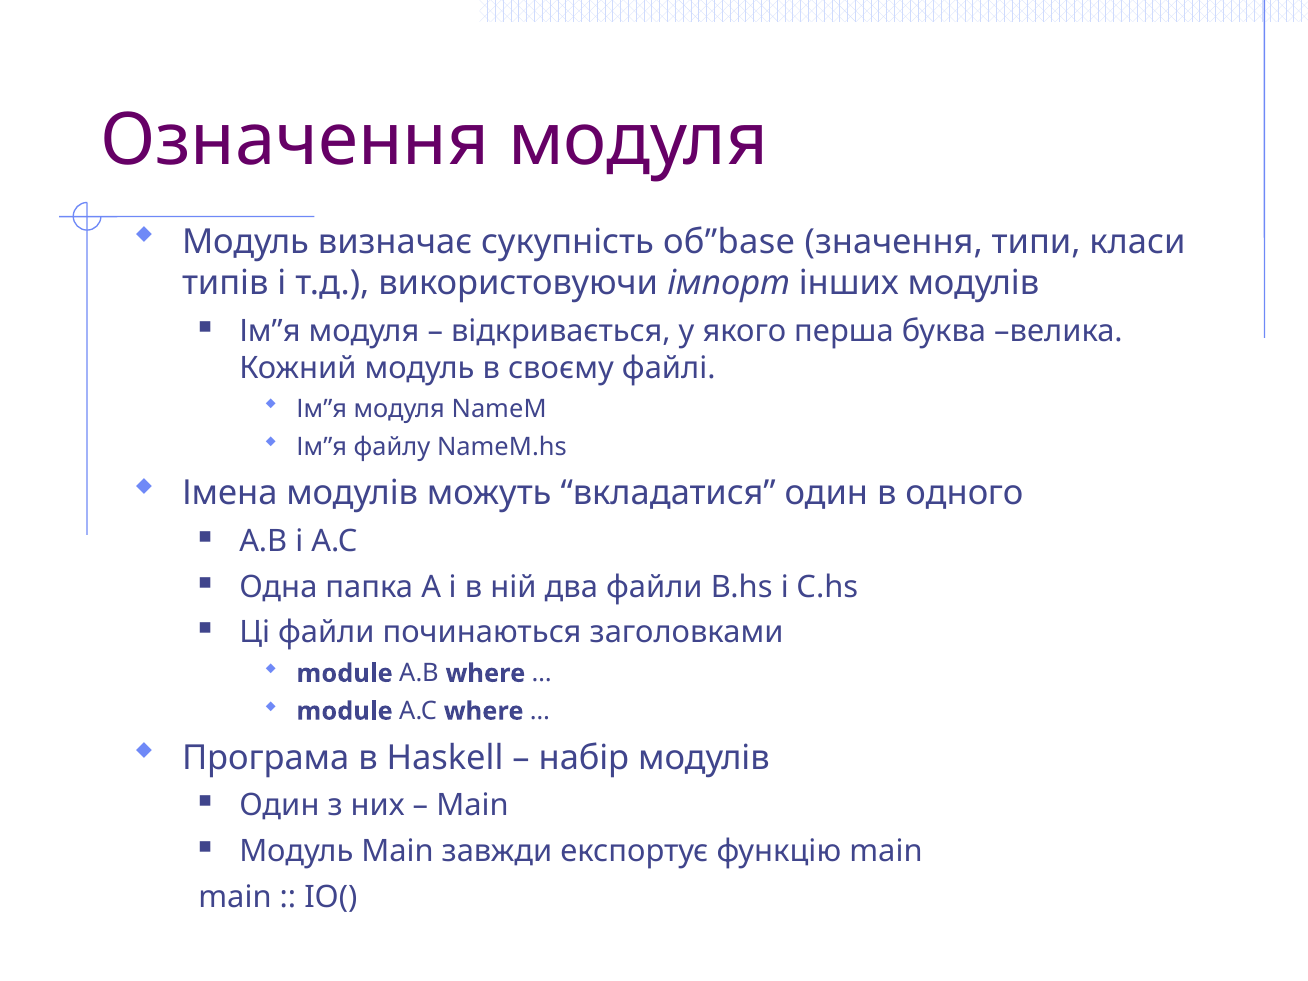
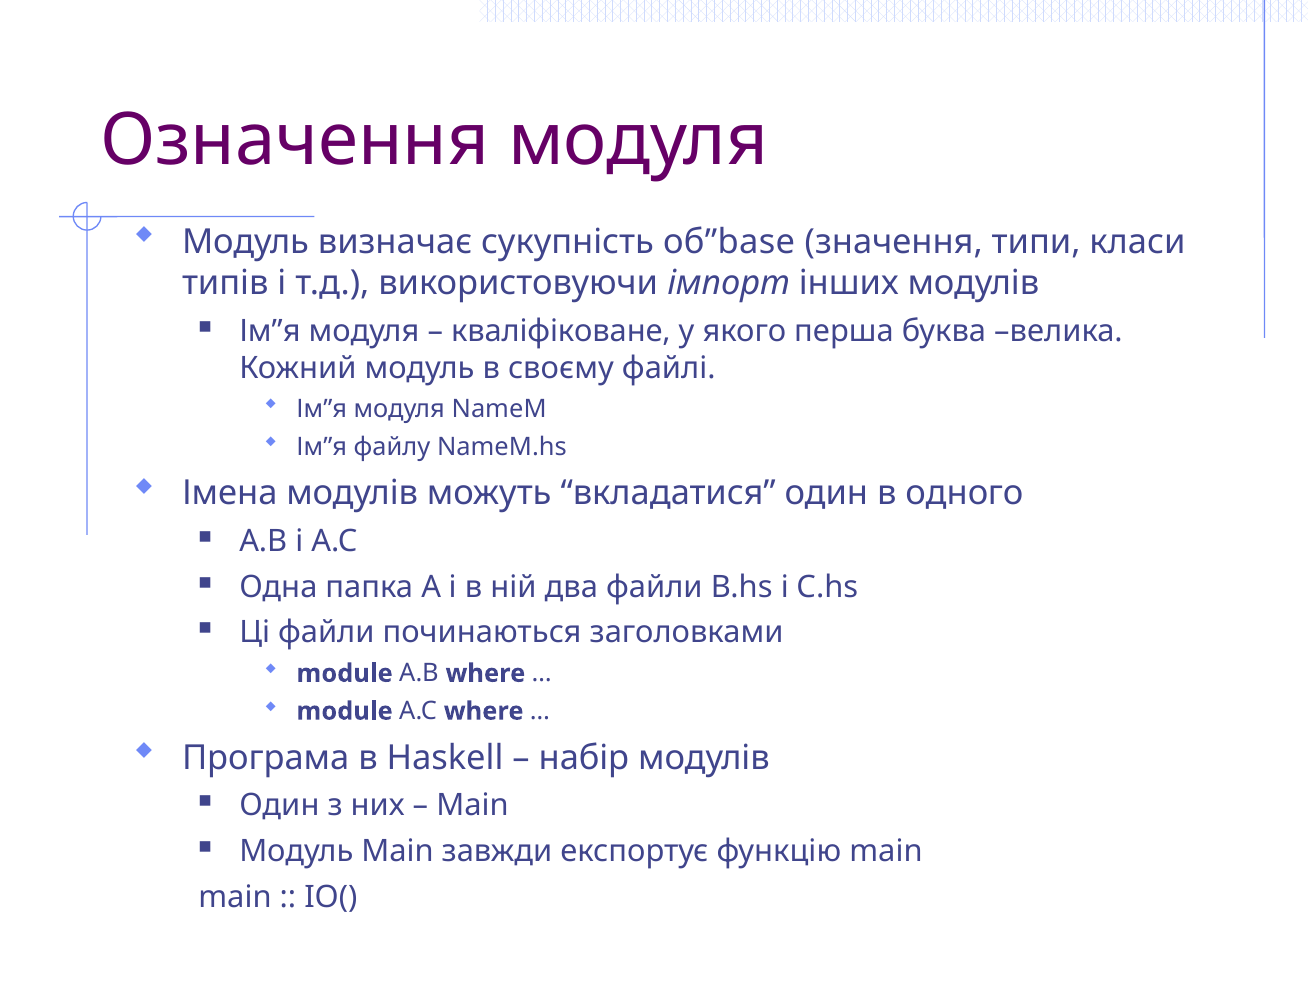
відкривається: відкривається -> кваліфіковане
